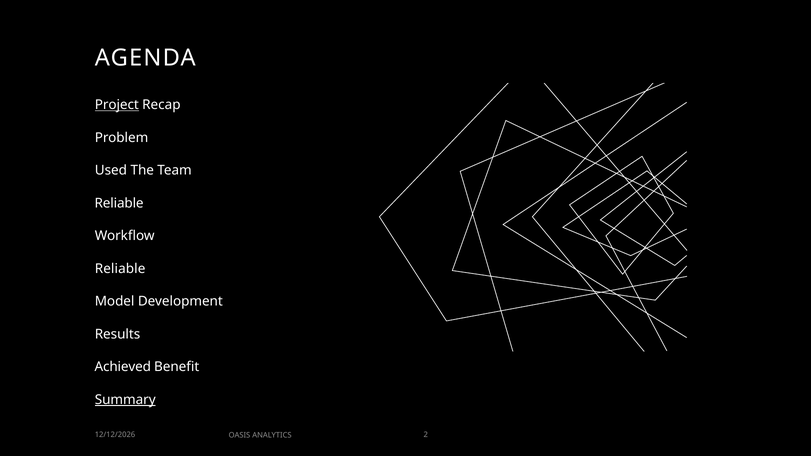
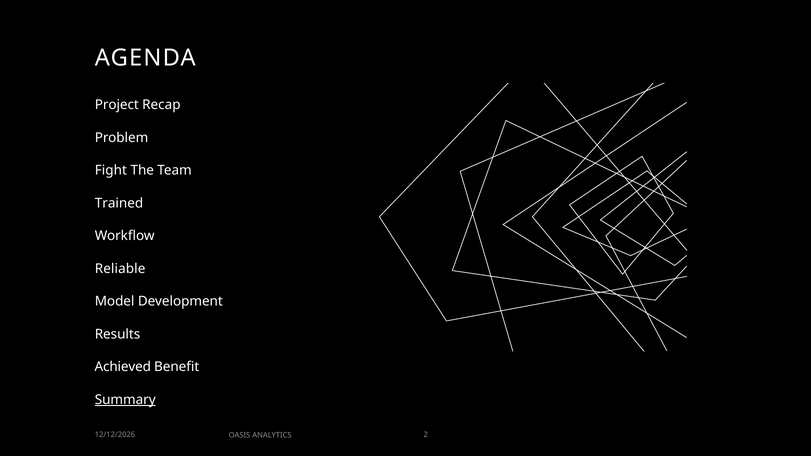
Project underline: present -> none
Used: Used -> Fight
Reliable at (119, 203): Reliable -> Trained
